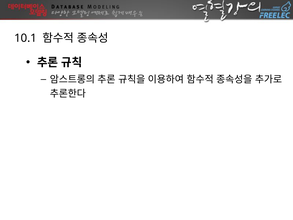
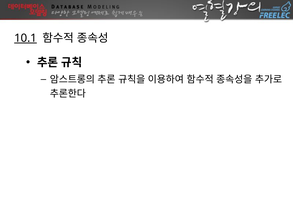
10.1 underline: none -> present
